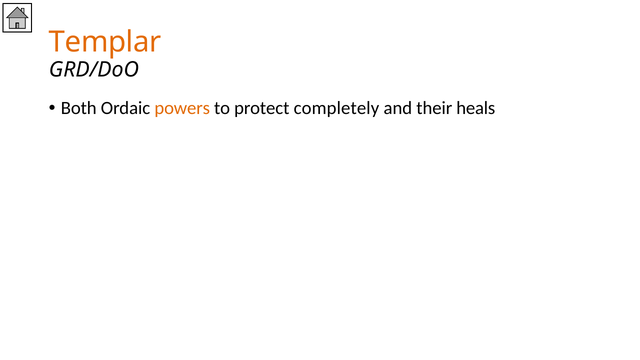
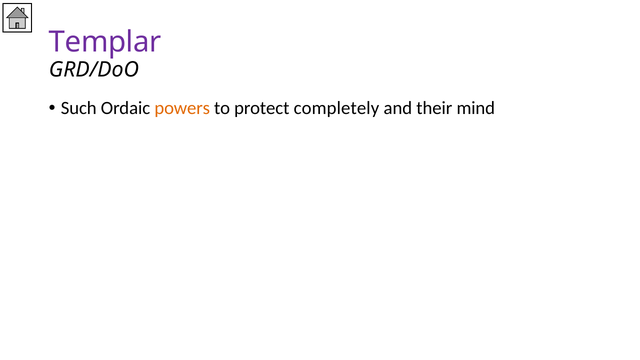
Templar colour: orange -> purple
Both: Both -> Such
heals: heals -> mind
